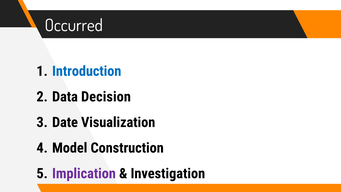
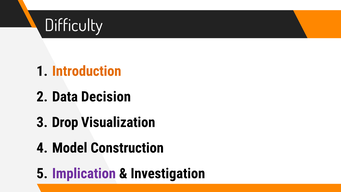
Occurred: Occurred -> Difficulty
Introduction colour: blue -> orange
Date: Date -> Drop
